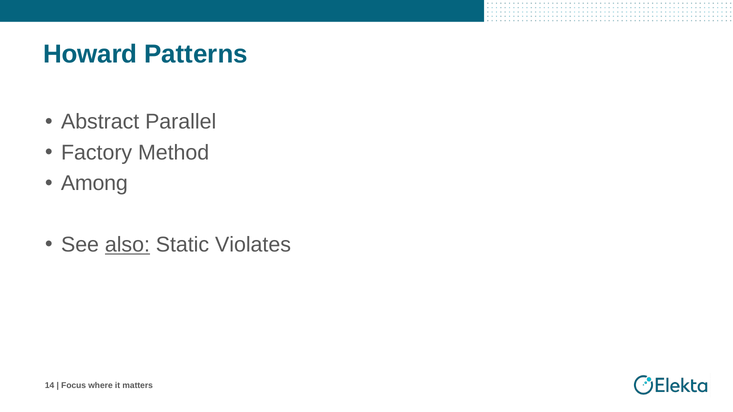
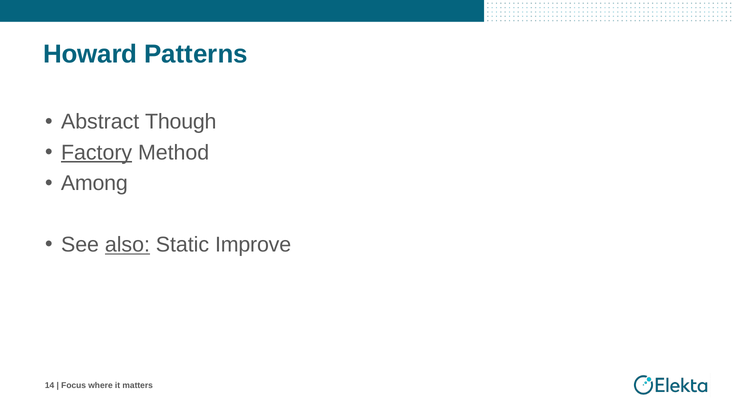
Parallel: Parallel -> Though
Factory underline: none -> present
Violates: Violates -> Improve
